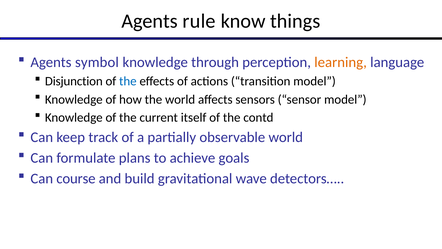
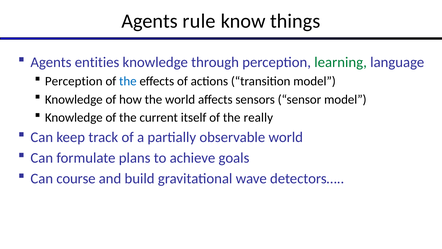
symbol: symbol -> entities
learning colour: orange -> green
Disjunction at (74, 81): Disjunction -> Perception
contd: contd -> really
